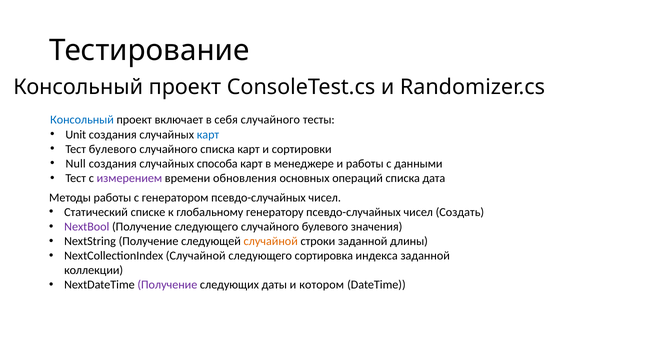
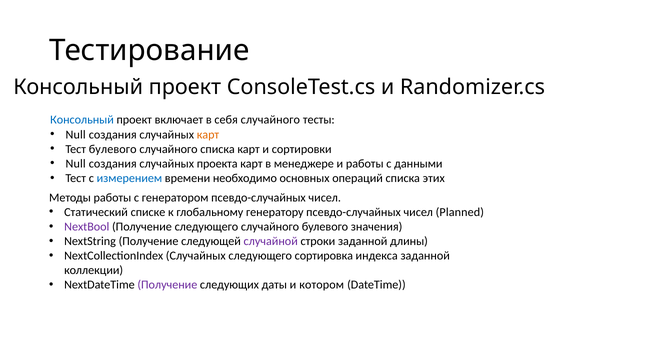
Unit at (76, 134): Unit -> Null
карт at (208, 134) colour: blue -> orange
способа: способа -> проекта
измерением colour: purple -> blue
обновления: обновления -> необходимо
дата: дата -> этих
Создать: Создать -> Planned
случайной at (271, 241) colour: orange -> purple
NextCollectionIndex Случайной: Случайной -> Случайных
